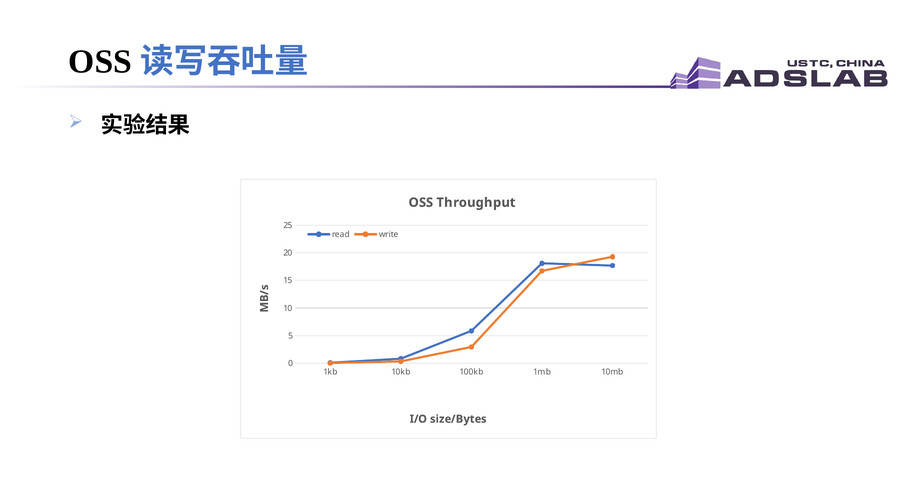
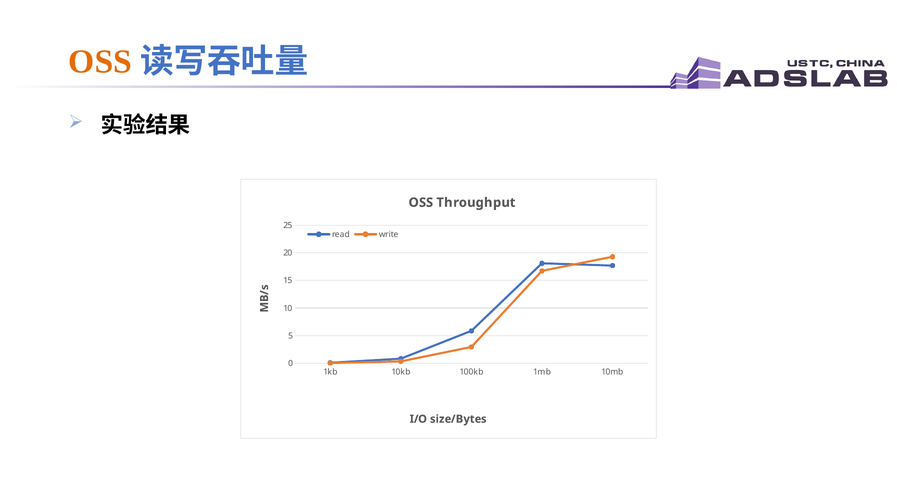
OSS at (100, 62) colour: black -> orange
